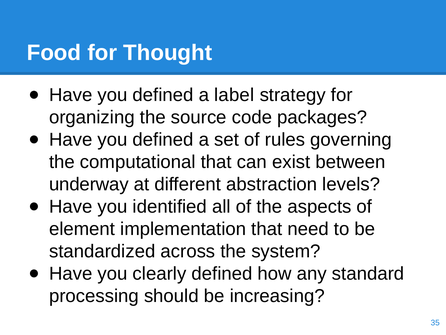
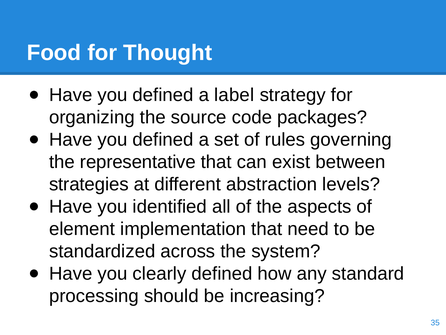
computational: computational -> representative
underway: underway -> strategies
